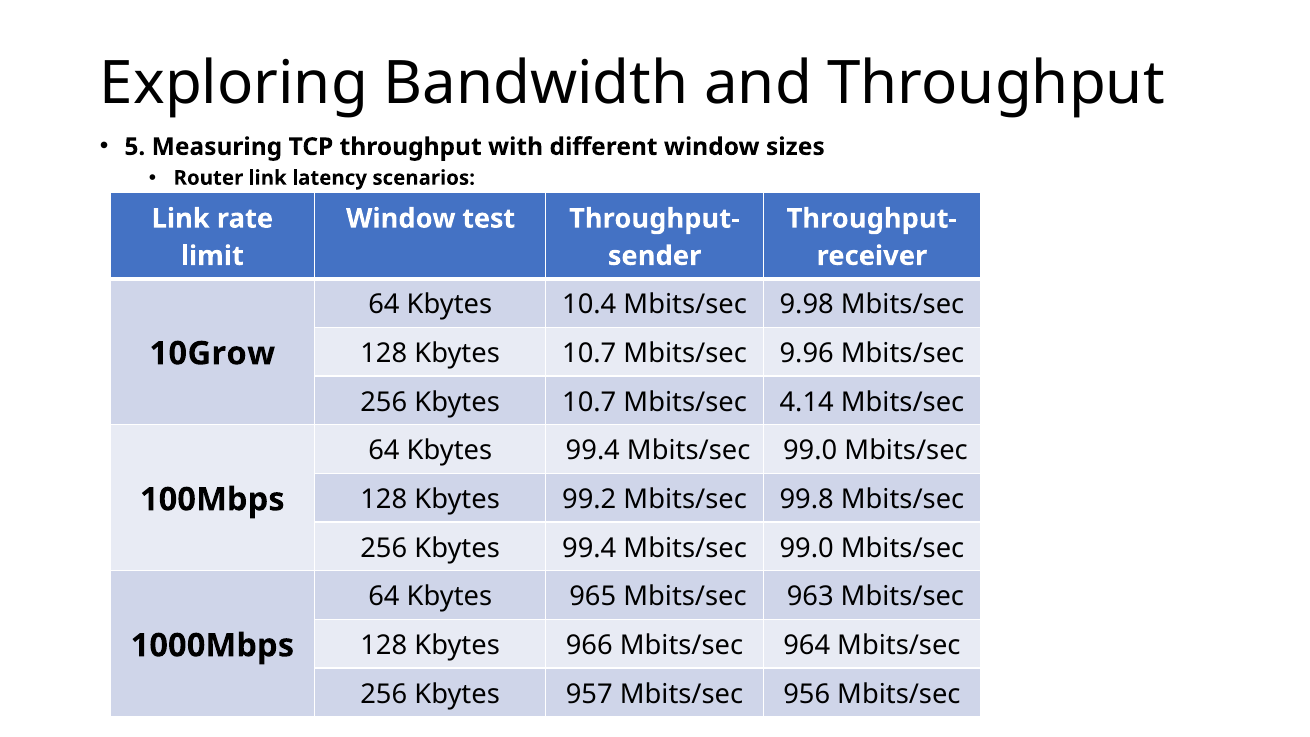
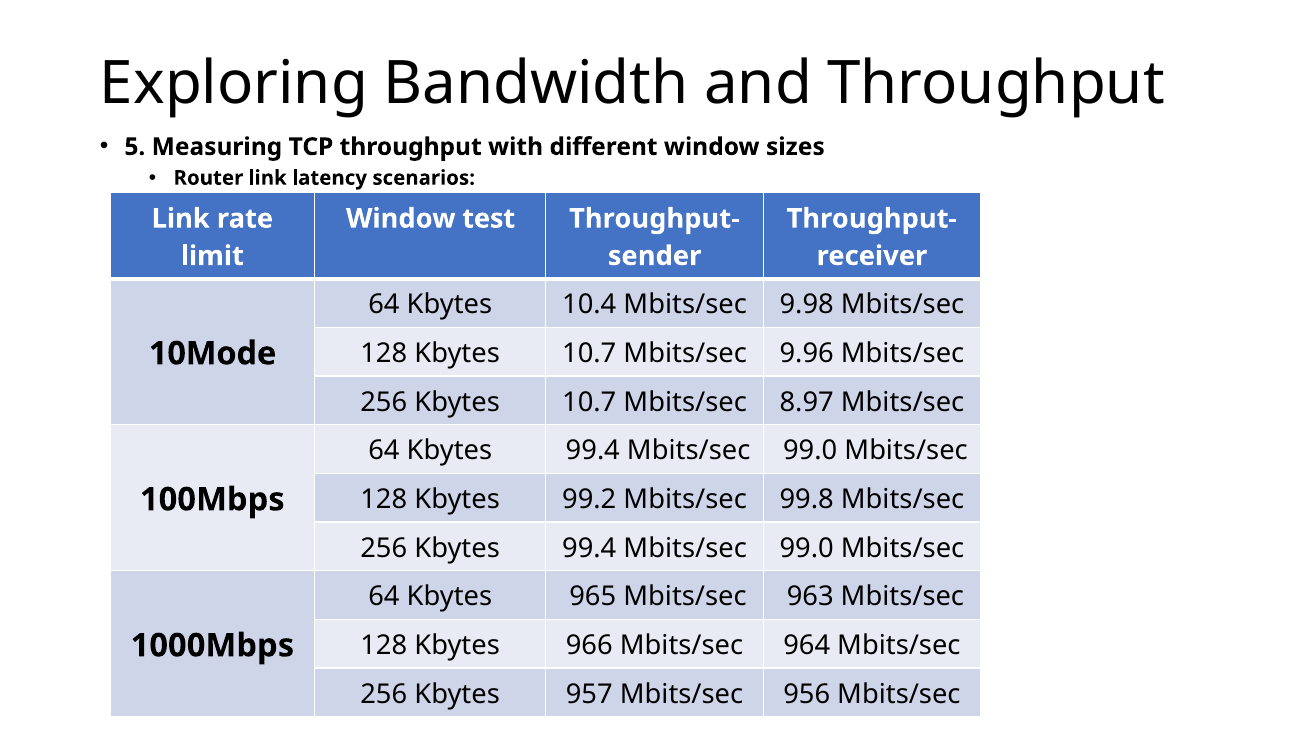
10Grow: 10Grow -> 10Mode
4.14: 4.14 -> 8.97
